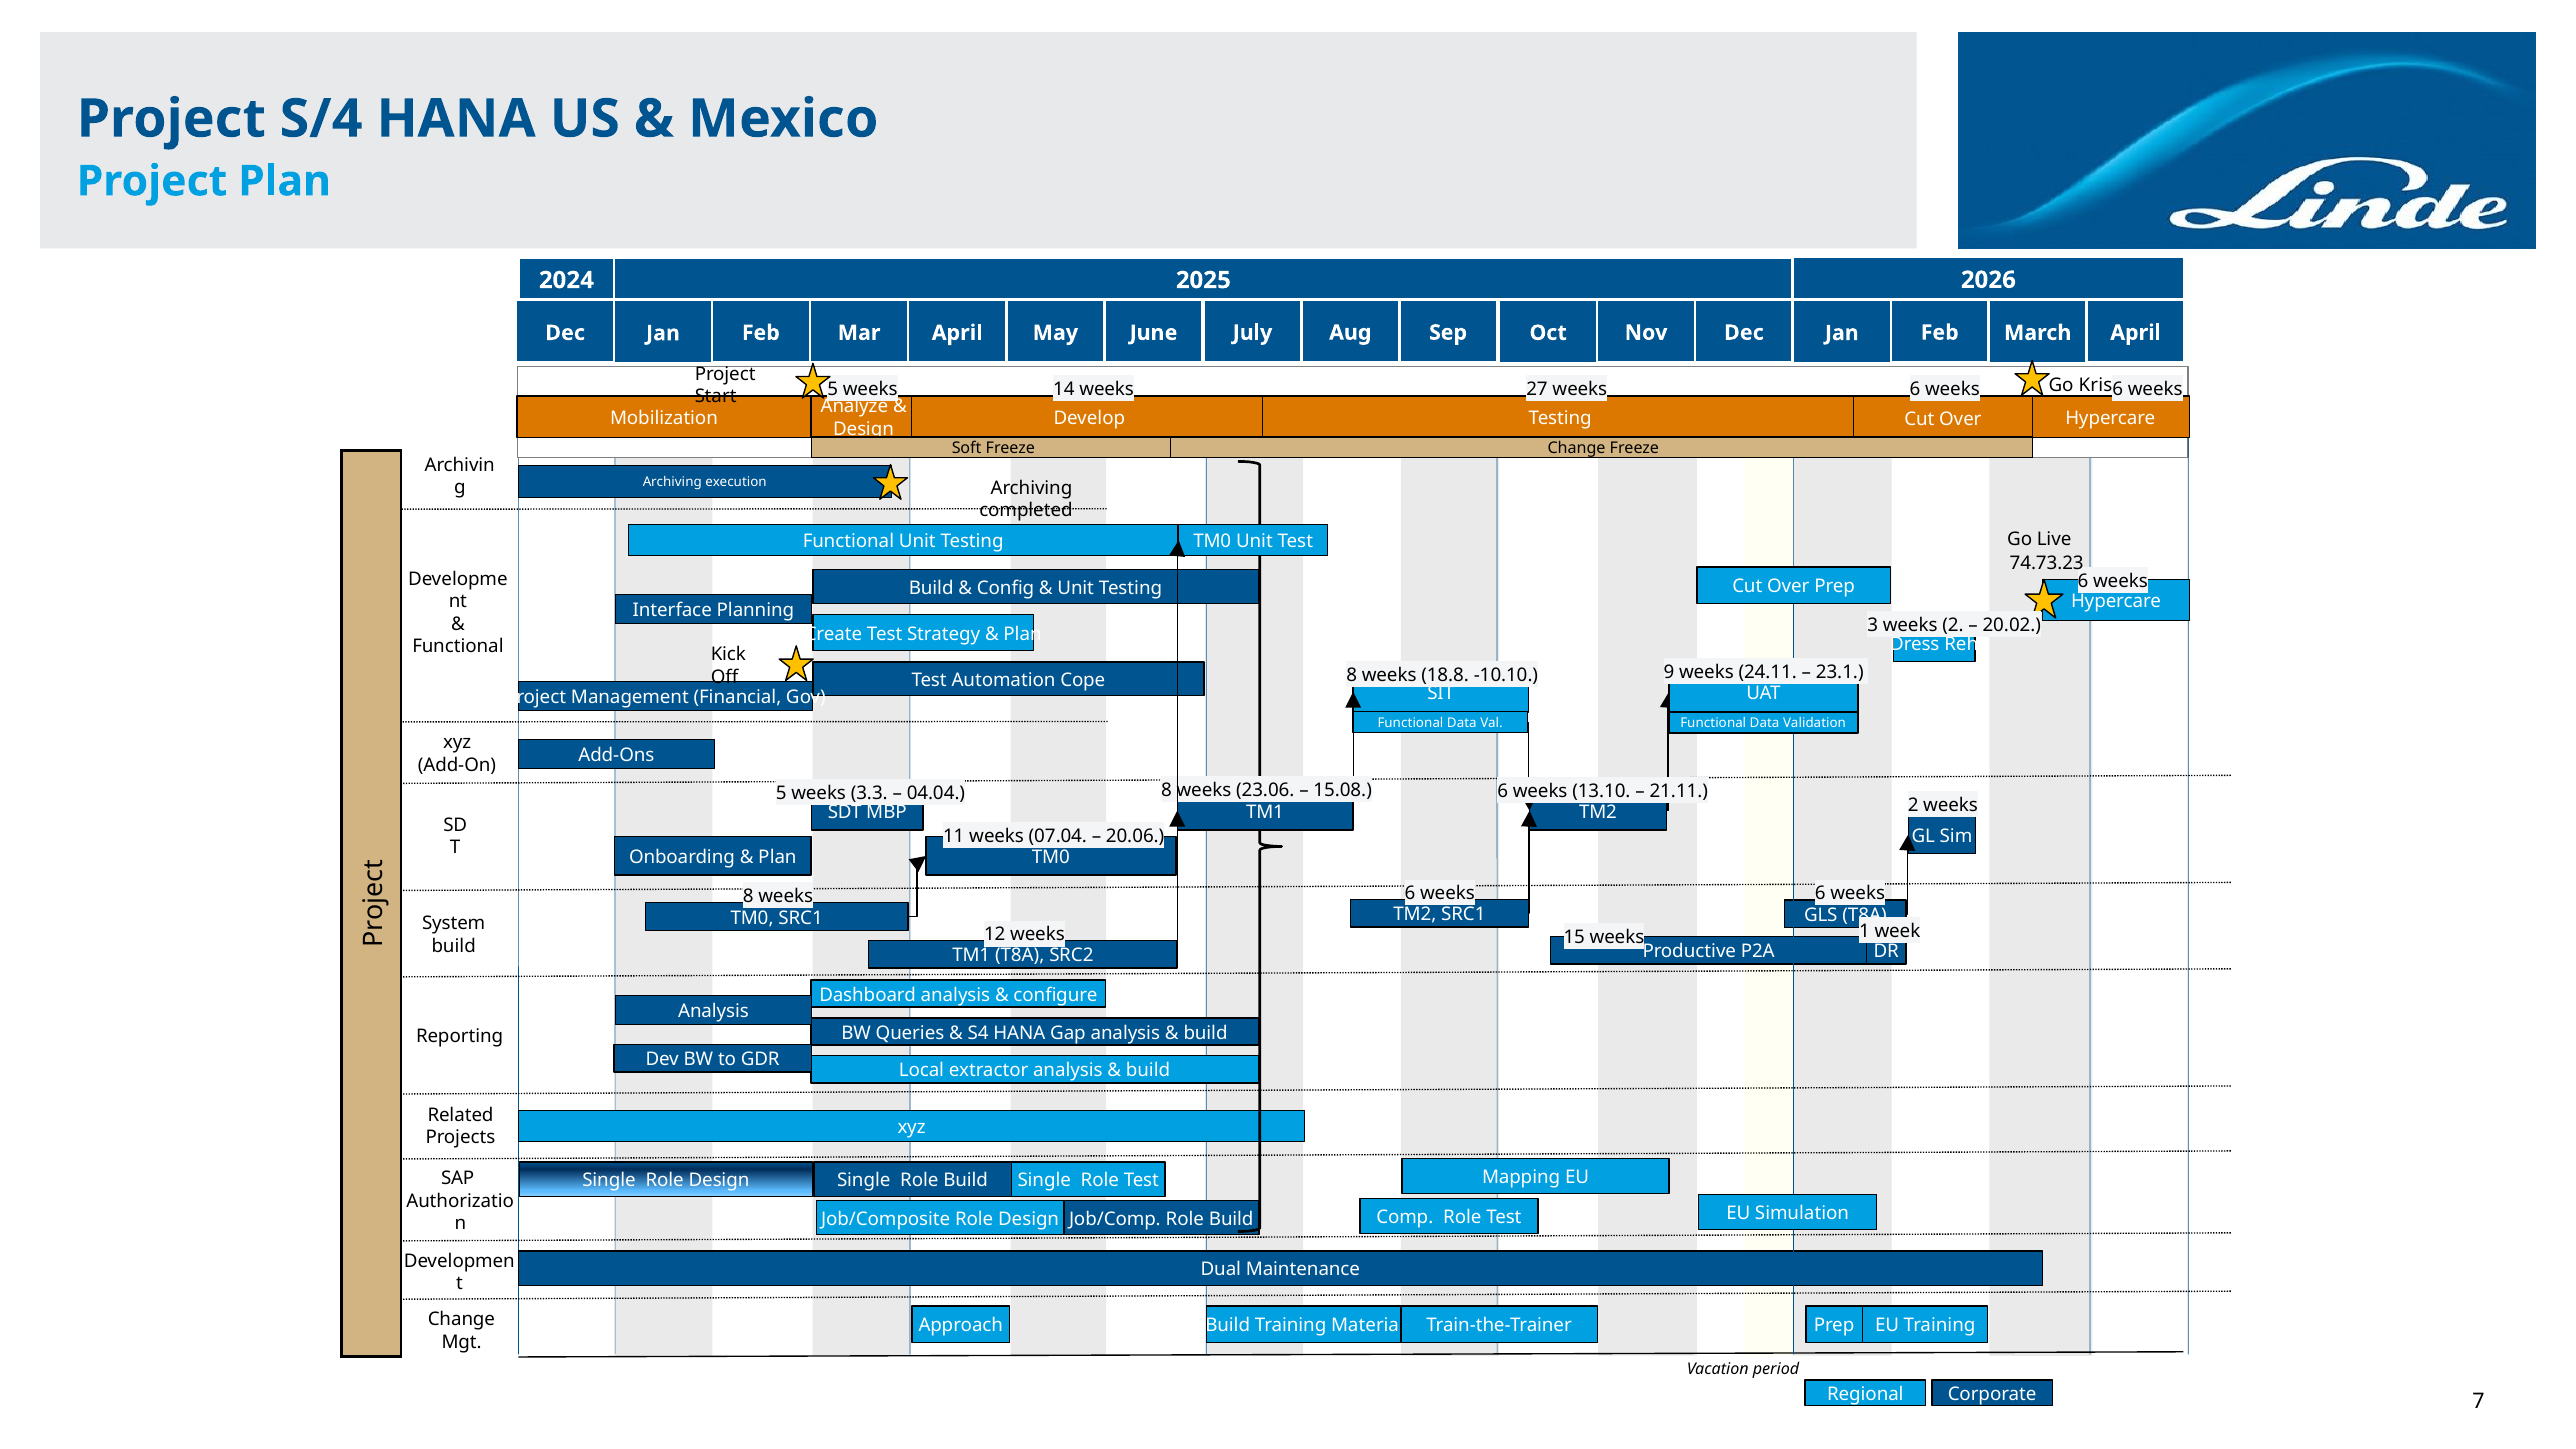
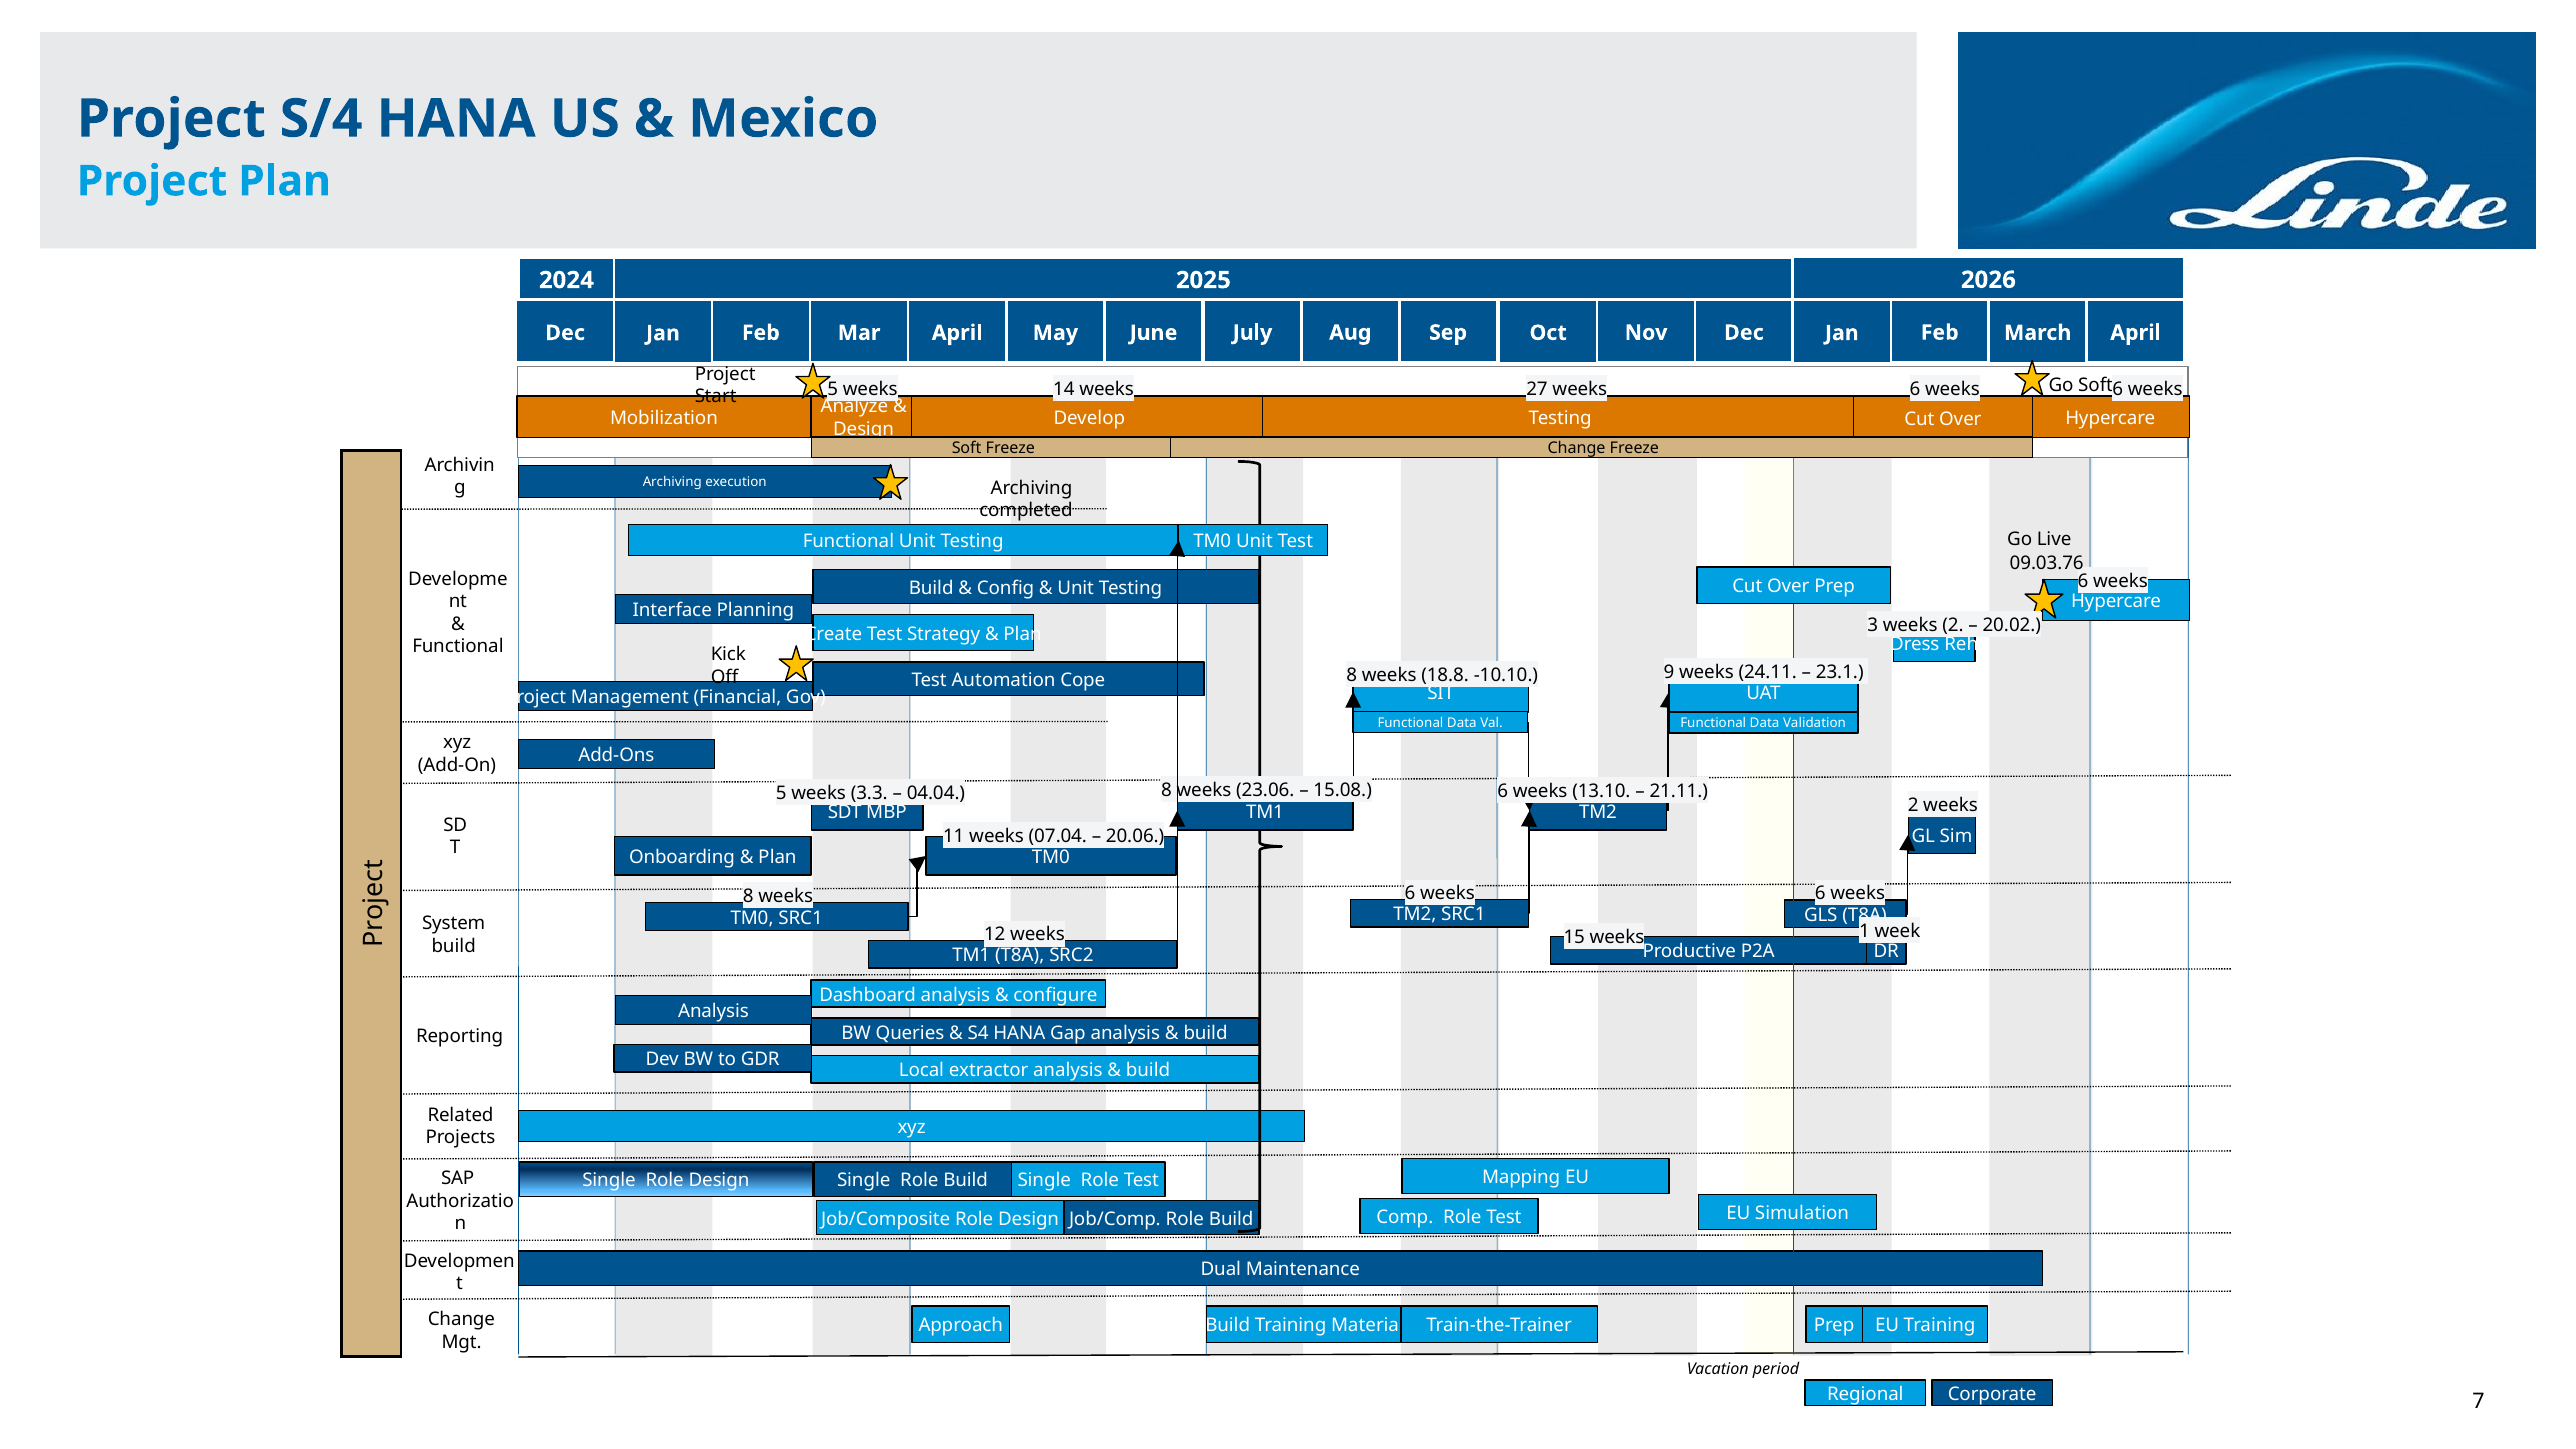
Go Kris: Kris -> Soft
74.73.23: 74.73.23 -> 09.03.76
